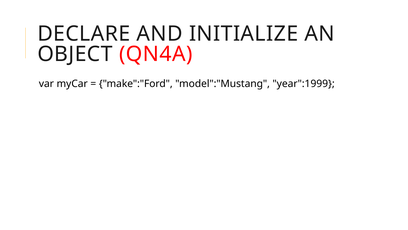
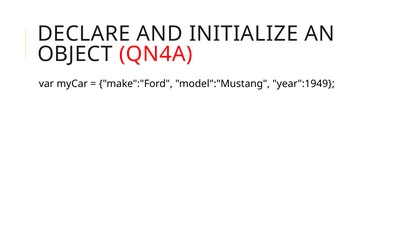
year":1999: year":1999 -> year":1949
